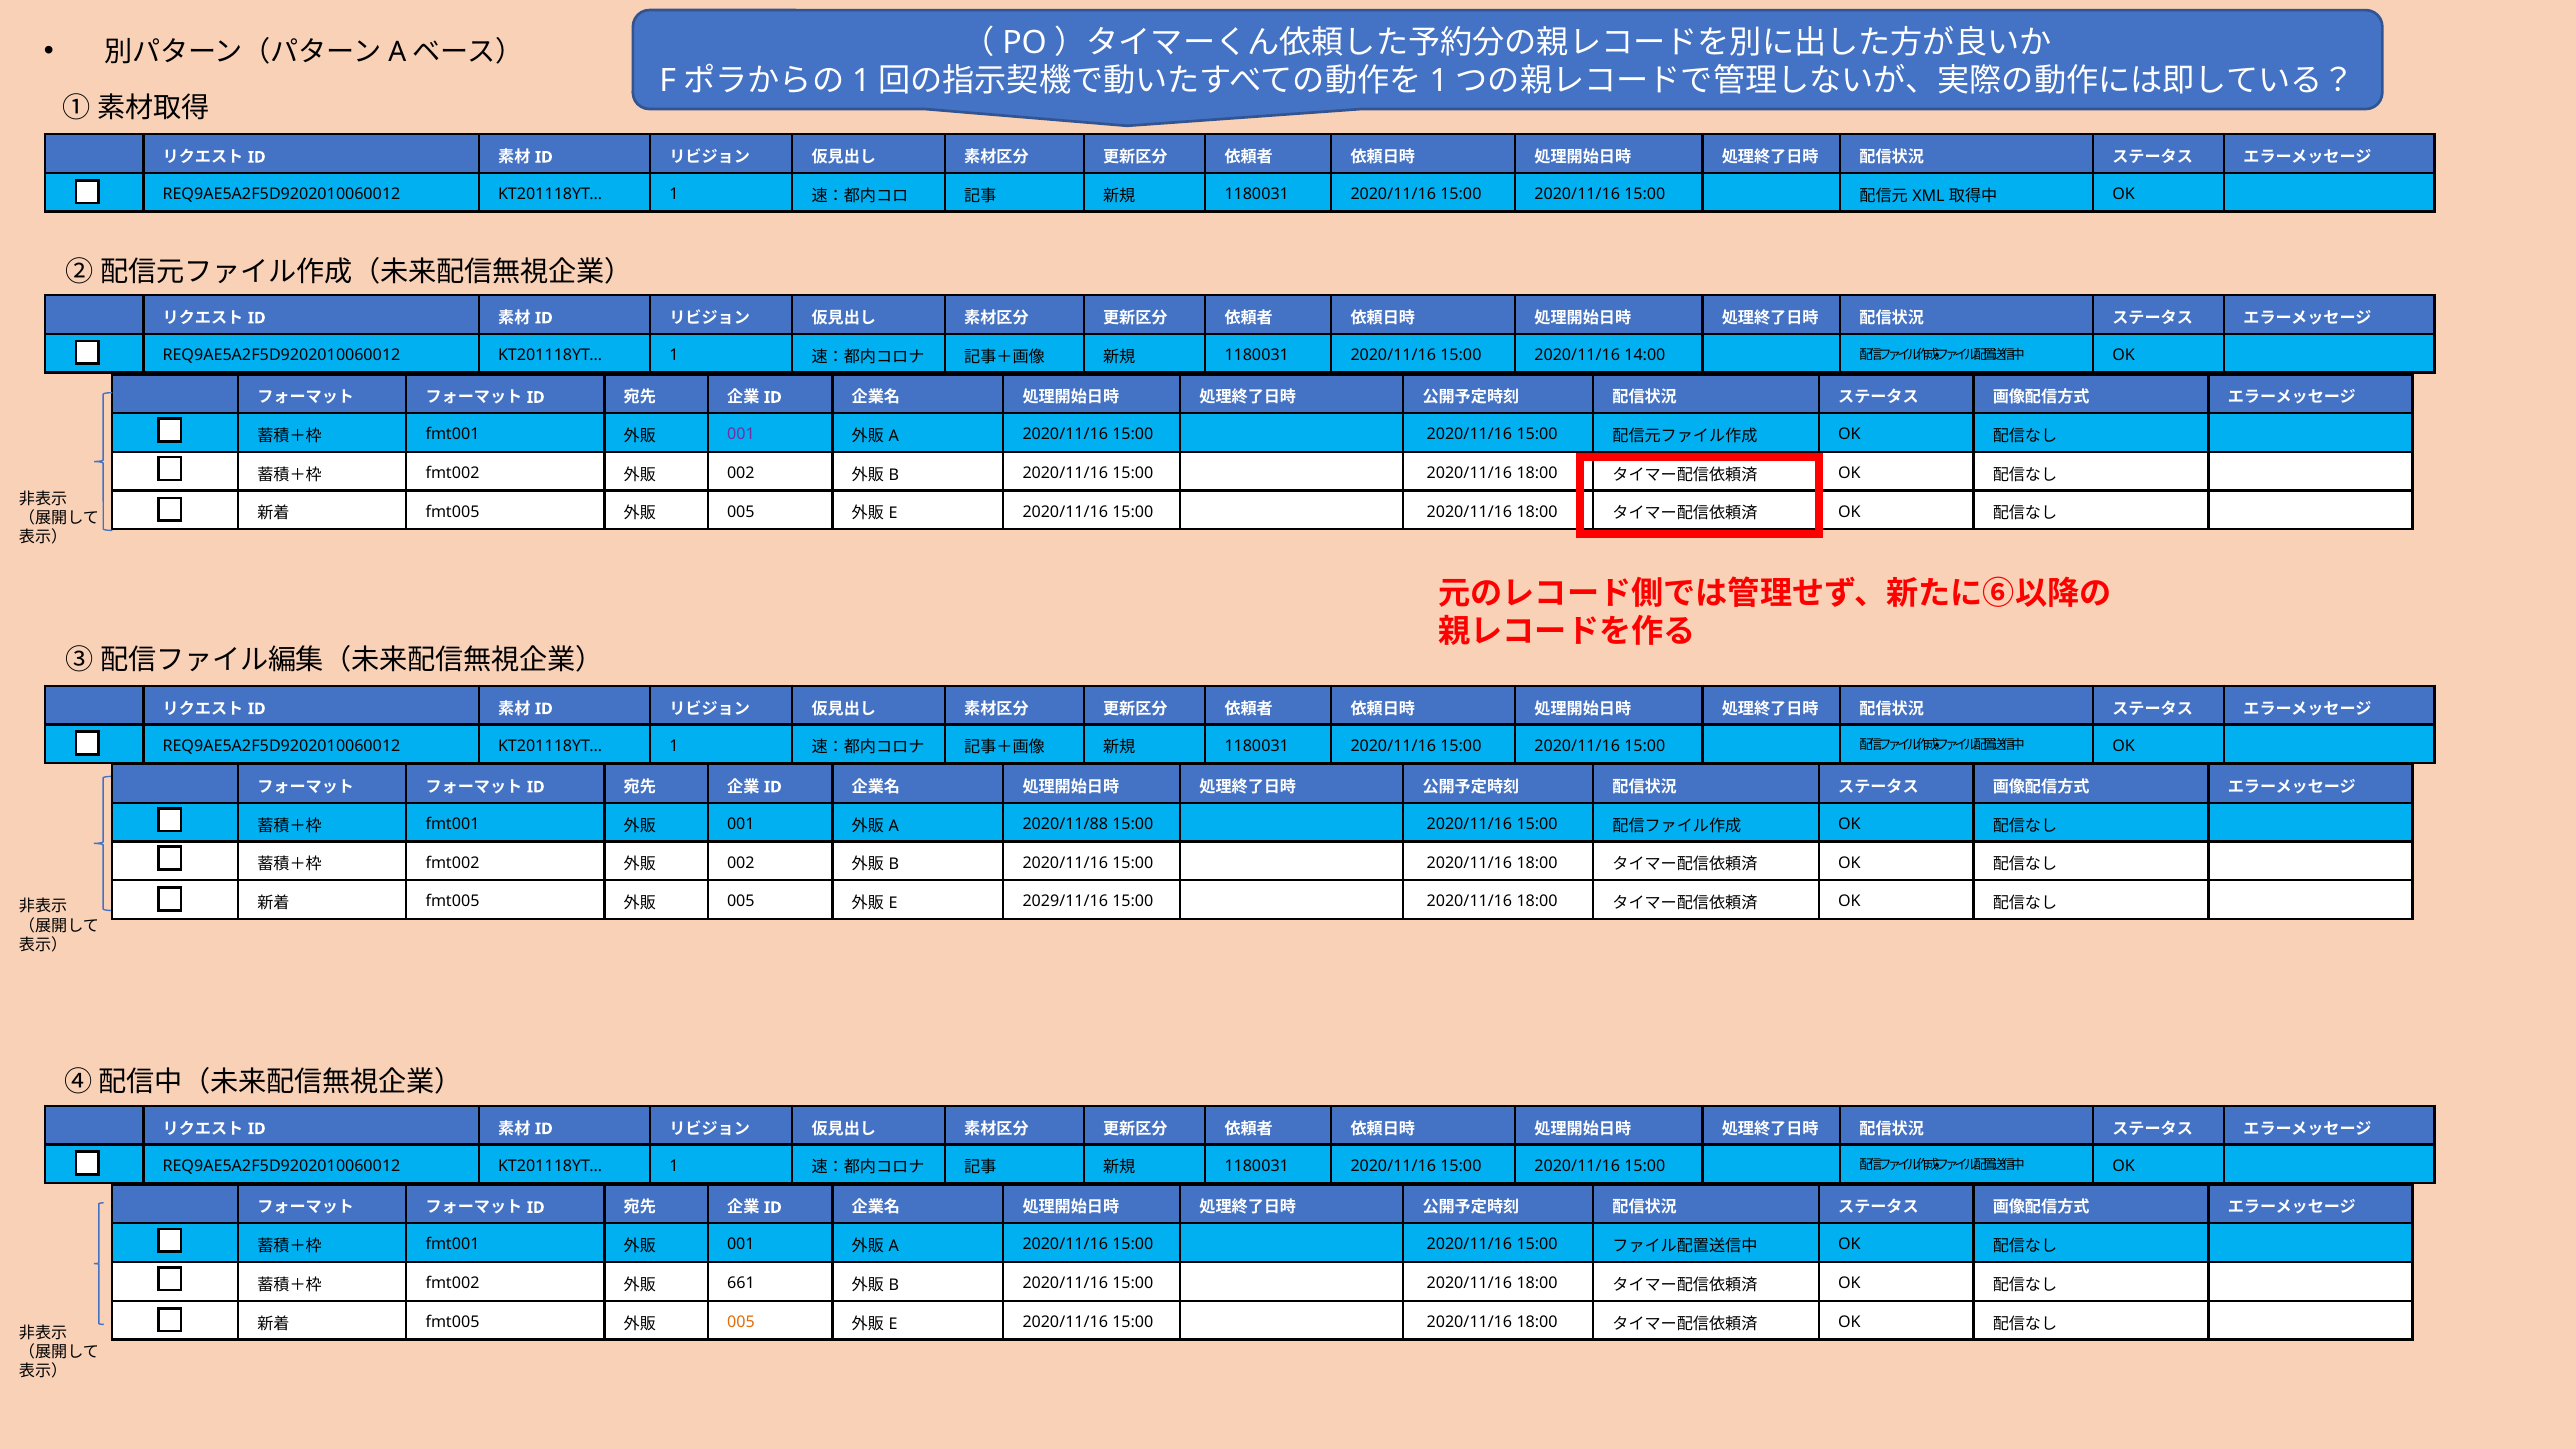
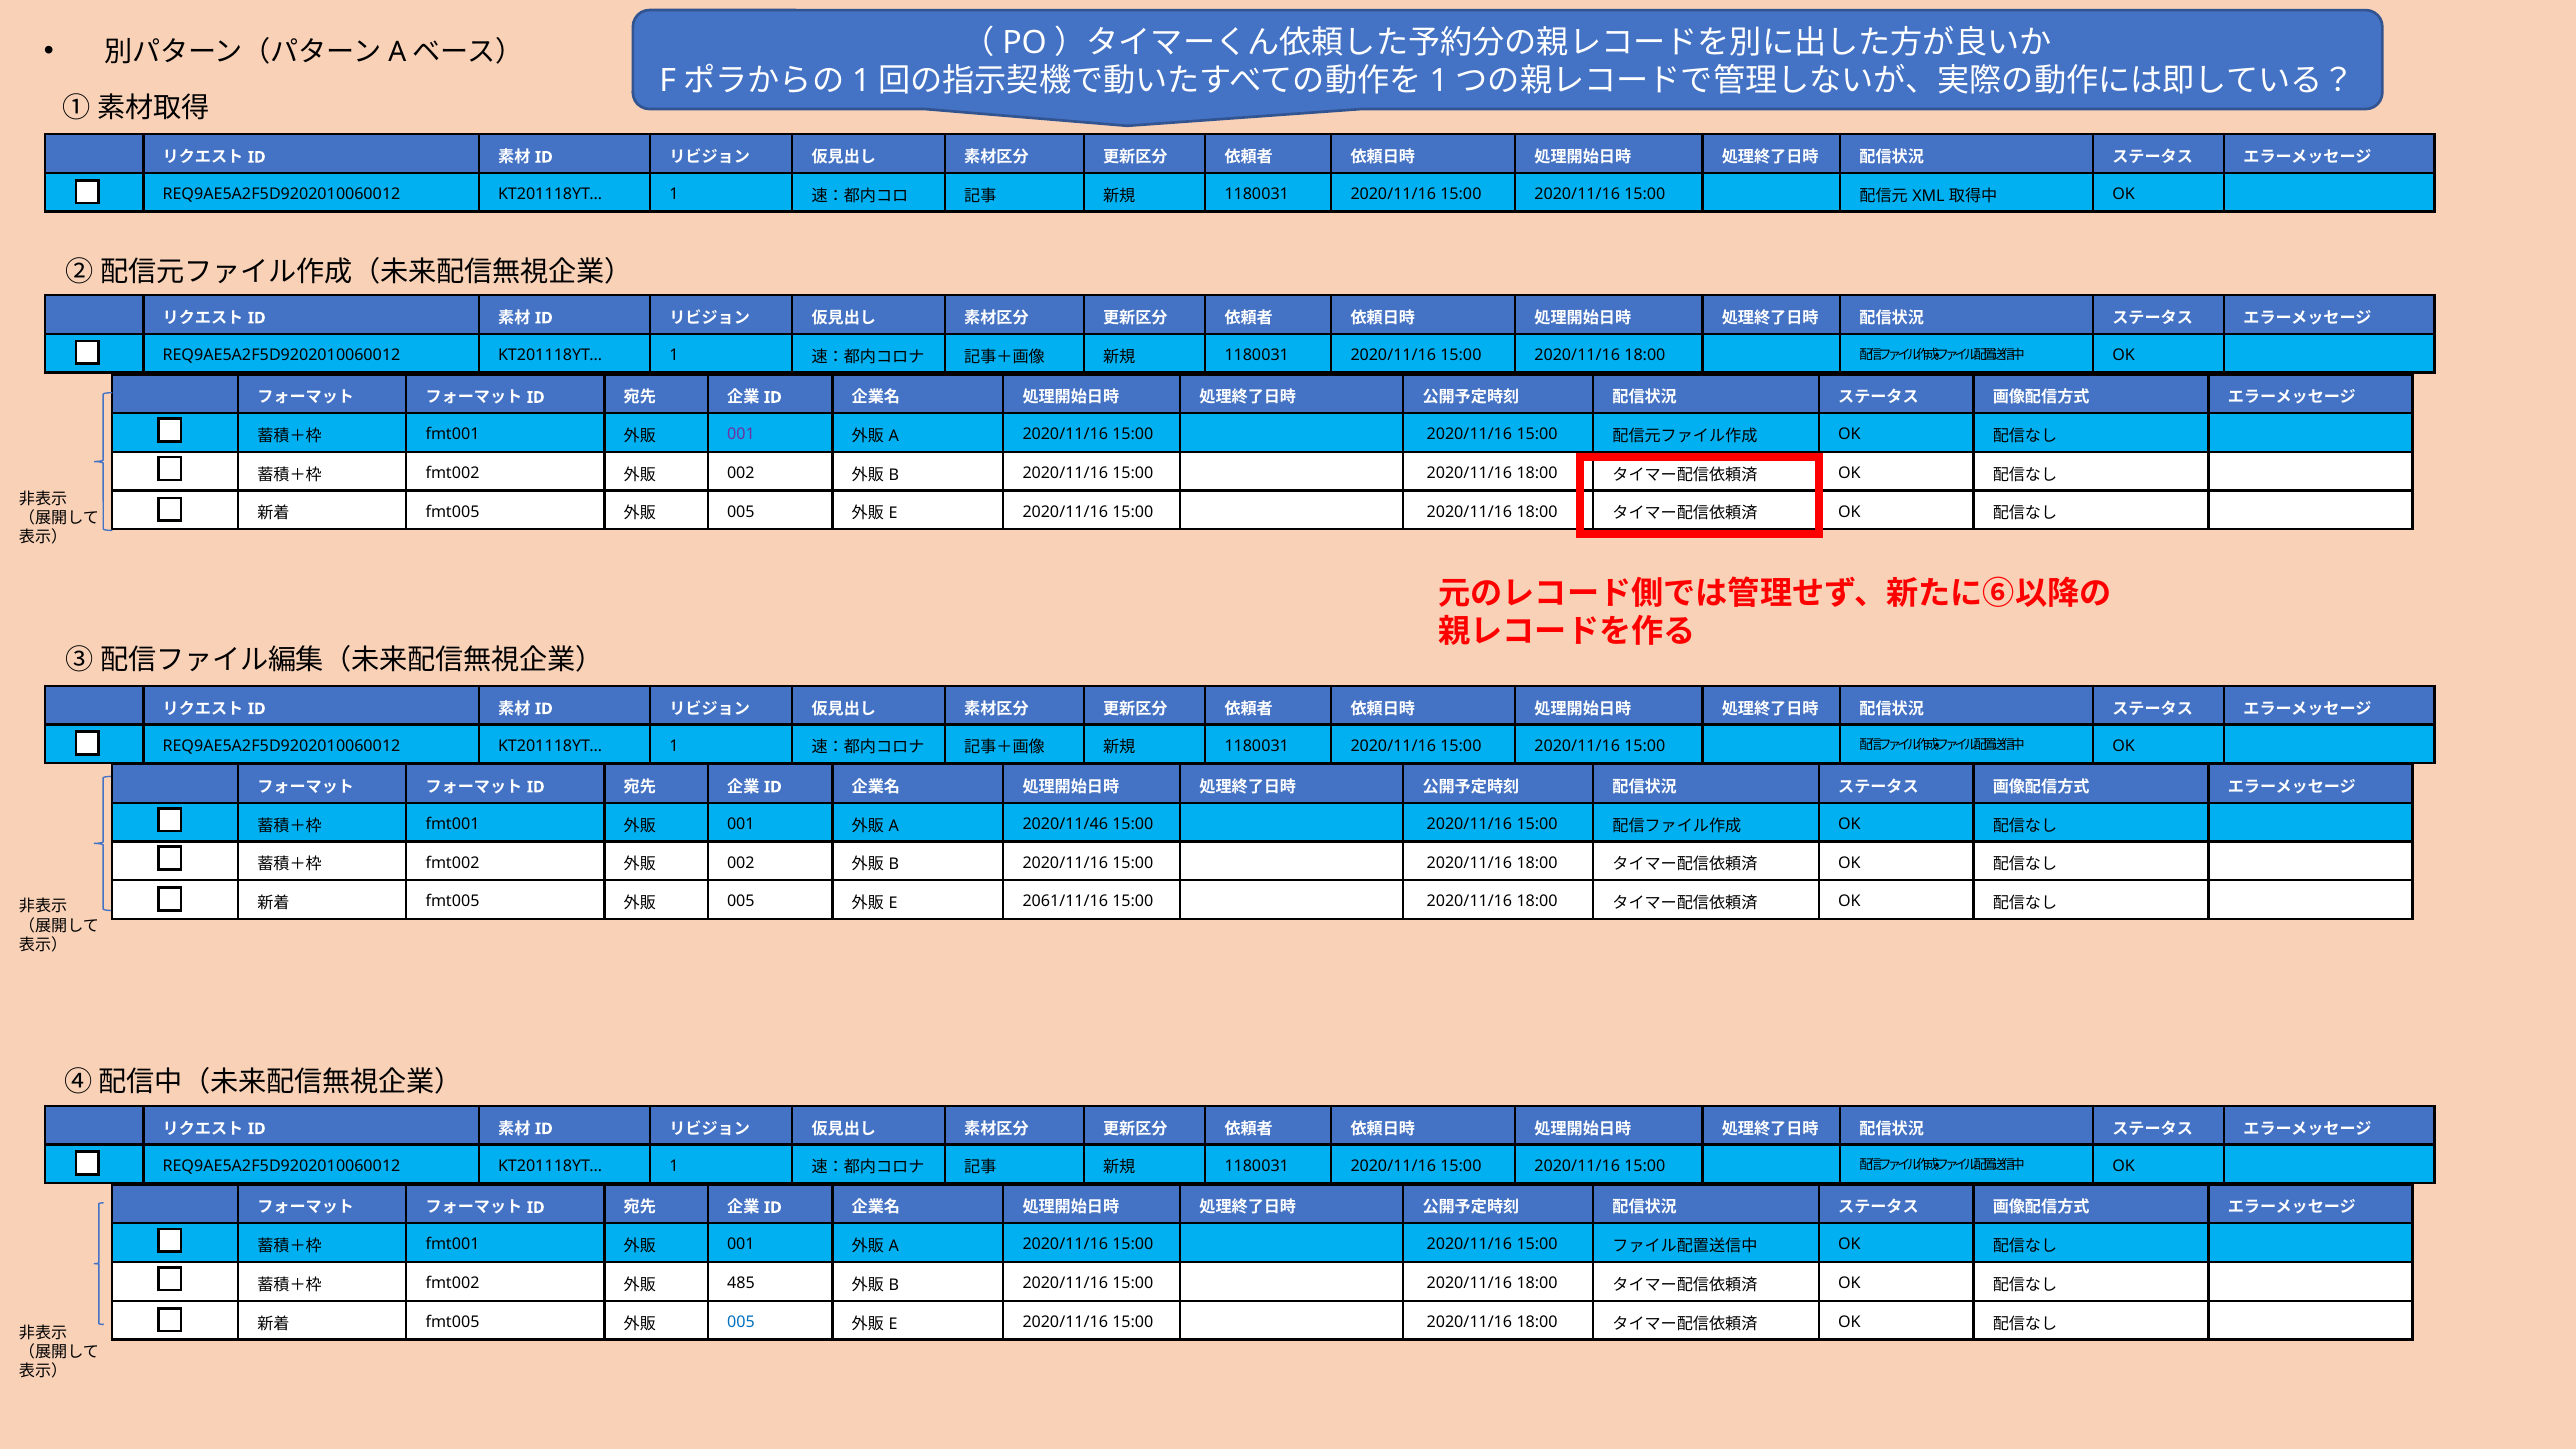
14:00 at (1645, 355): 14:00 -> 18:00
2020/11/88: 2020/11/88 -> 2020/11/46
2029/11/16: 2029/11/16 -> 2061/11/16
661: 661 -> 485
005 at (741, 1322) colour: orange -> blue
